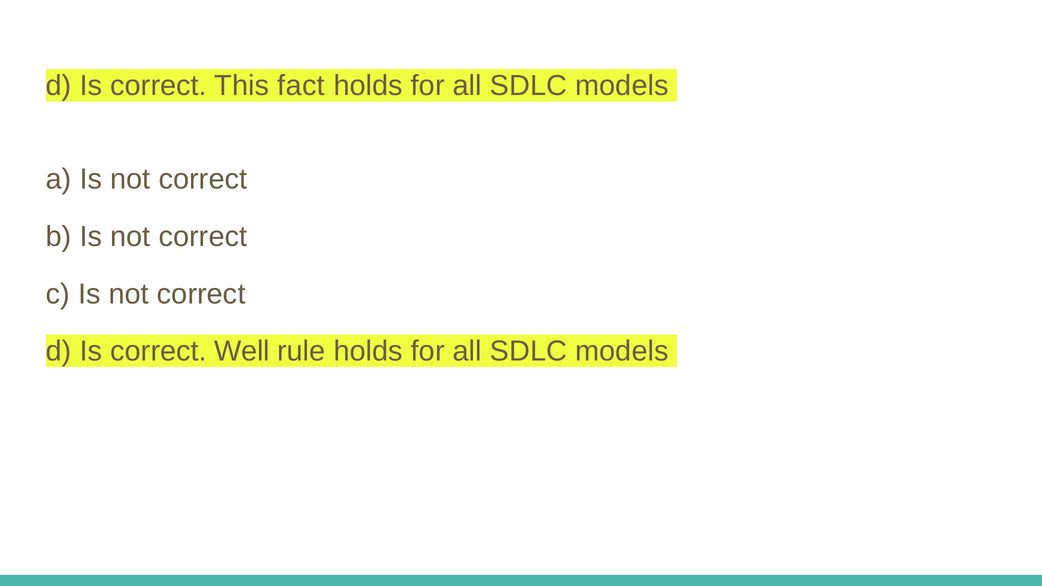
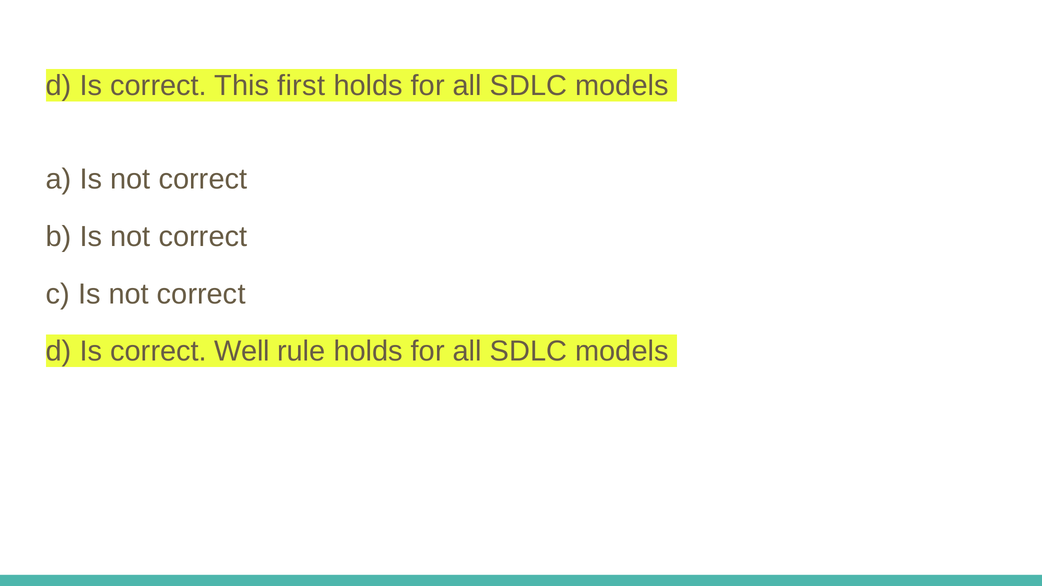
fact: fact -> first
